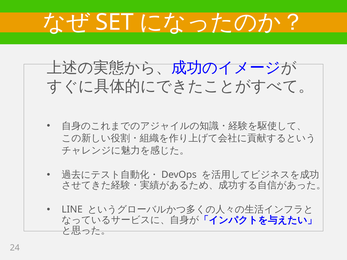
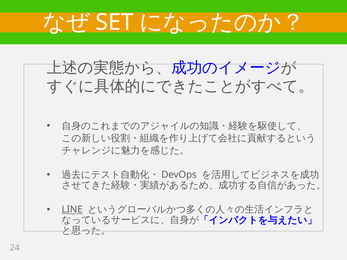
LINE underline: none -> present
